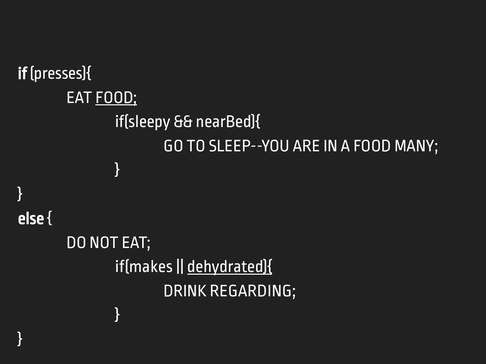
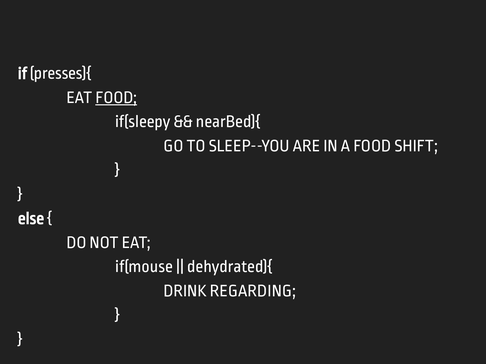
MANY: MANY -> SHIFT
if(makes: if(makes -> if(mouse
dehydrated){ underline: present -> none
